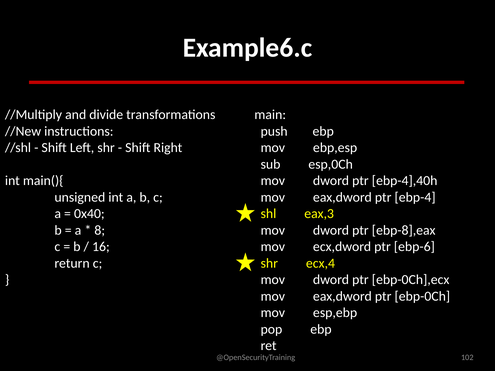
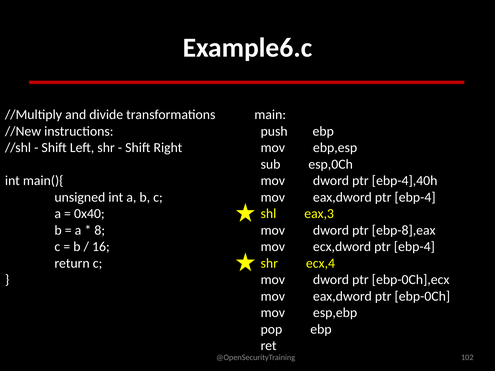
ecx,dword ptr ebp-6: ebp-6 -> ebp-4
